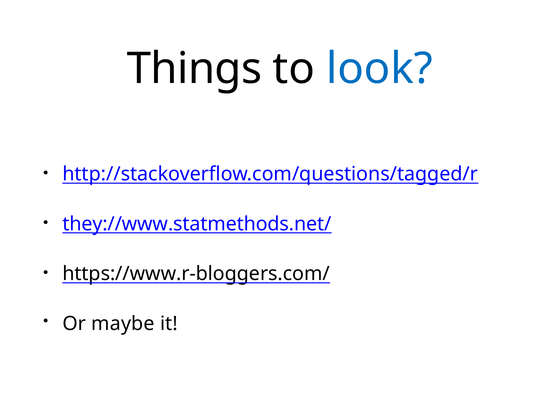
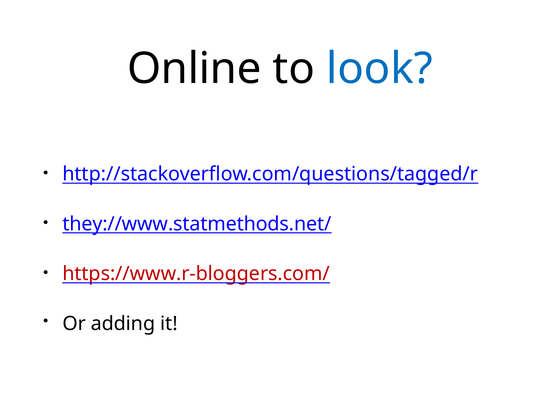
Things: Things -> Online
https://www.r-bloggers.com/ colour: black -> red
maybe: maybe -> adding
